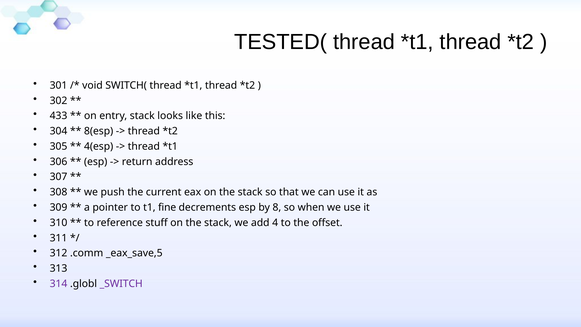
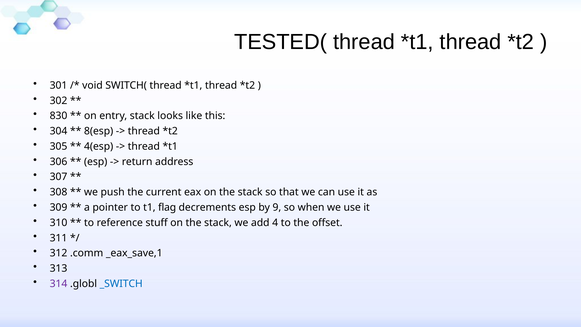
433: 433 -> 830
fine: fine -> flag
8: 8 -> 9
_eax_save,5: _eax_save,5 -> _eax_save,1
_SWITCH colour: purple -> blue
